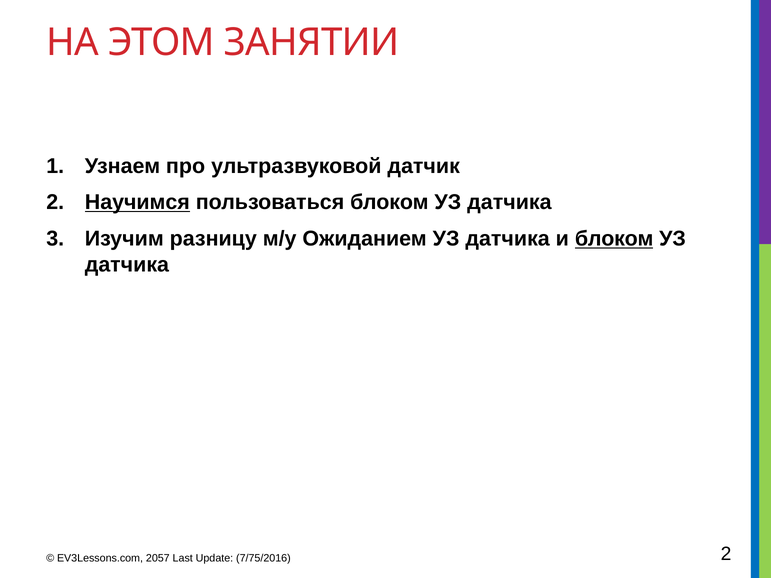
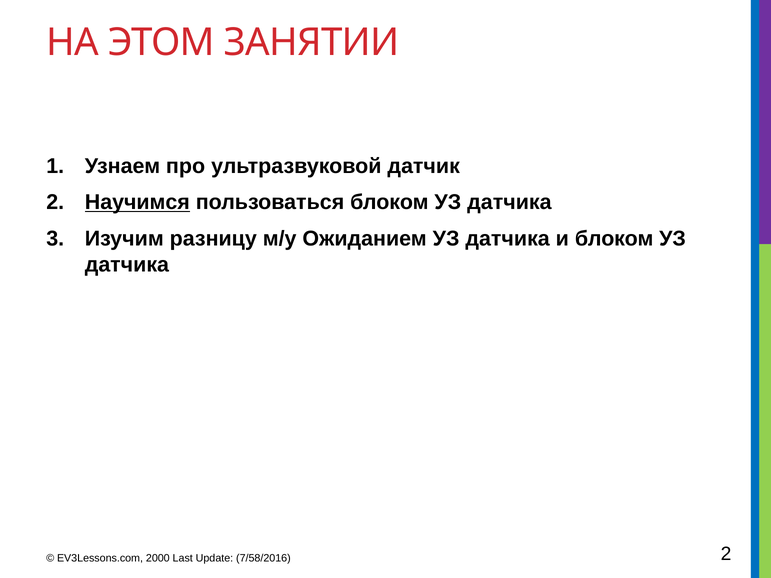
блоком at (614, 239) underline: present -> none
2057: 2057 -> 2000
7/75/2016: 7/75/2016 -> 7/58/2016
